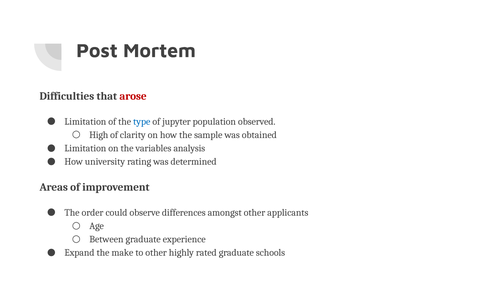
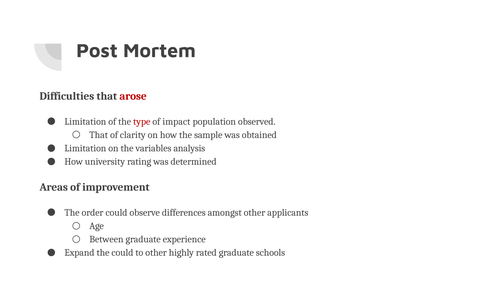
type colour: blue -> red
jupyter: jupyter -> impact
High at (99, 135): High -> That
the make: make -> could
